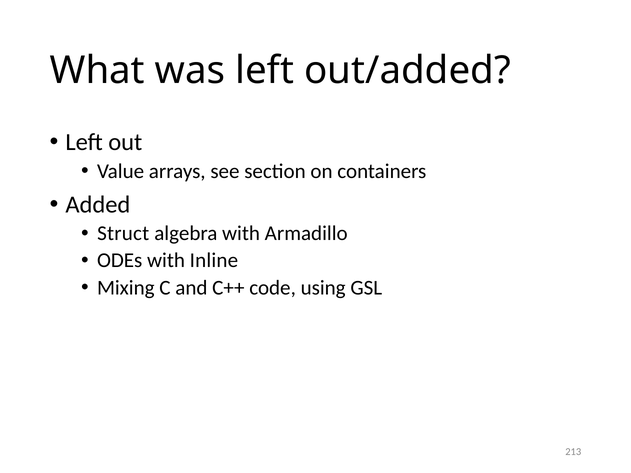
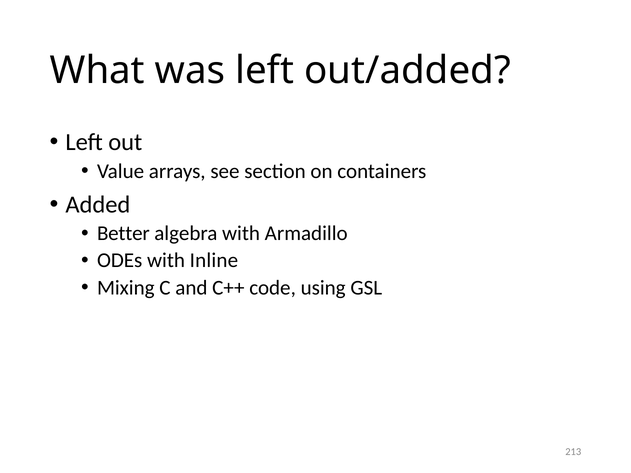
Struct: Struct -> Better
